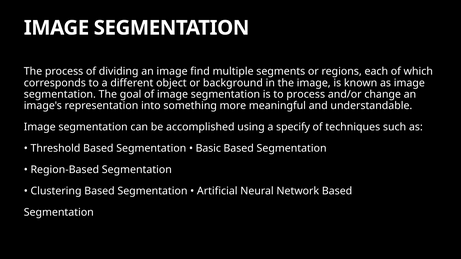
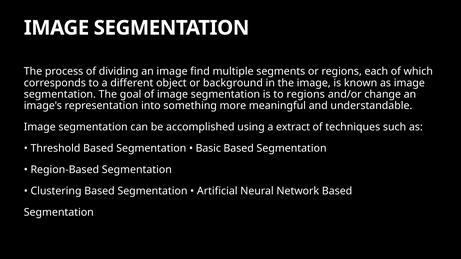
to process: process -> regions
specify: specify -> extract
